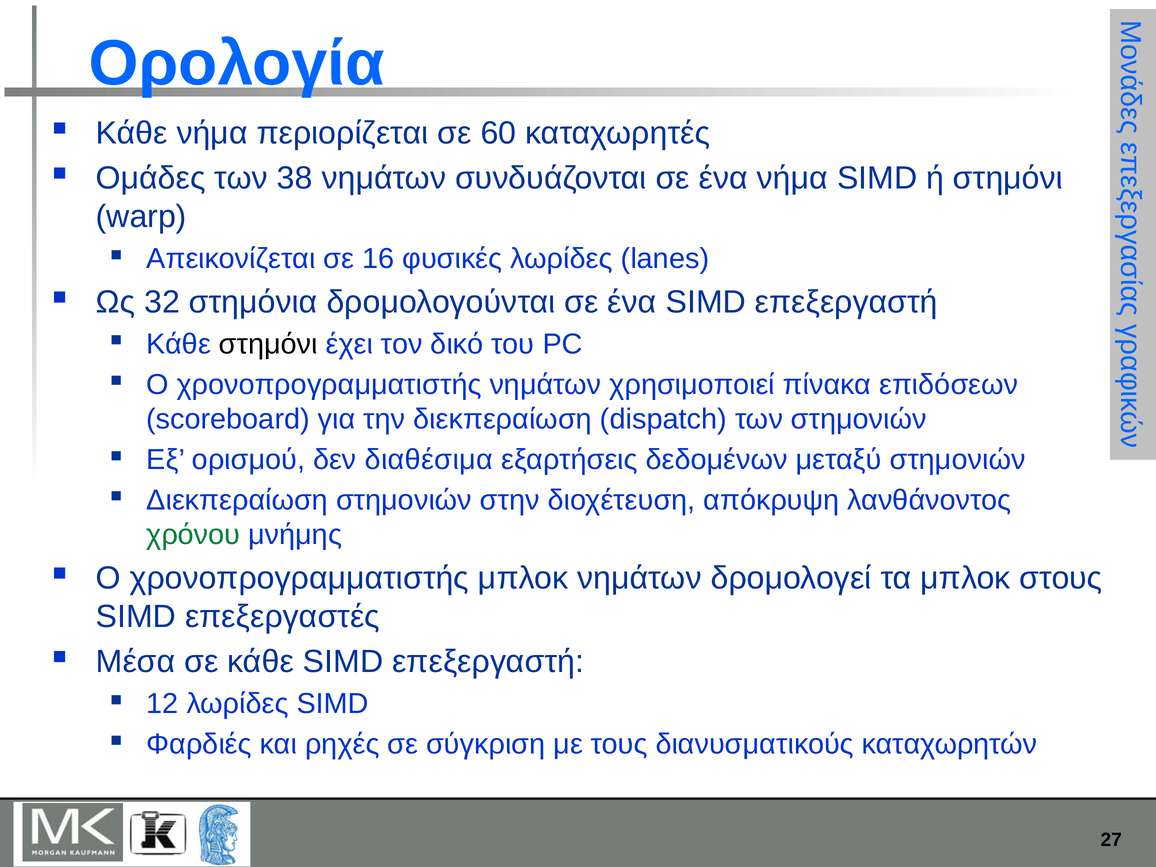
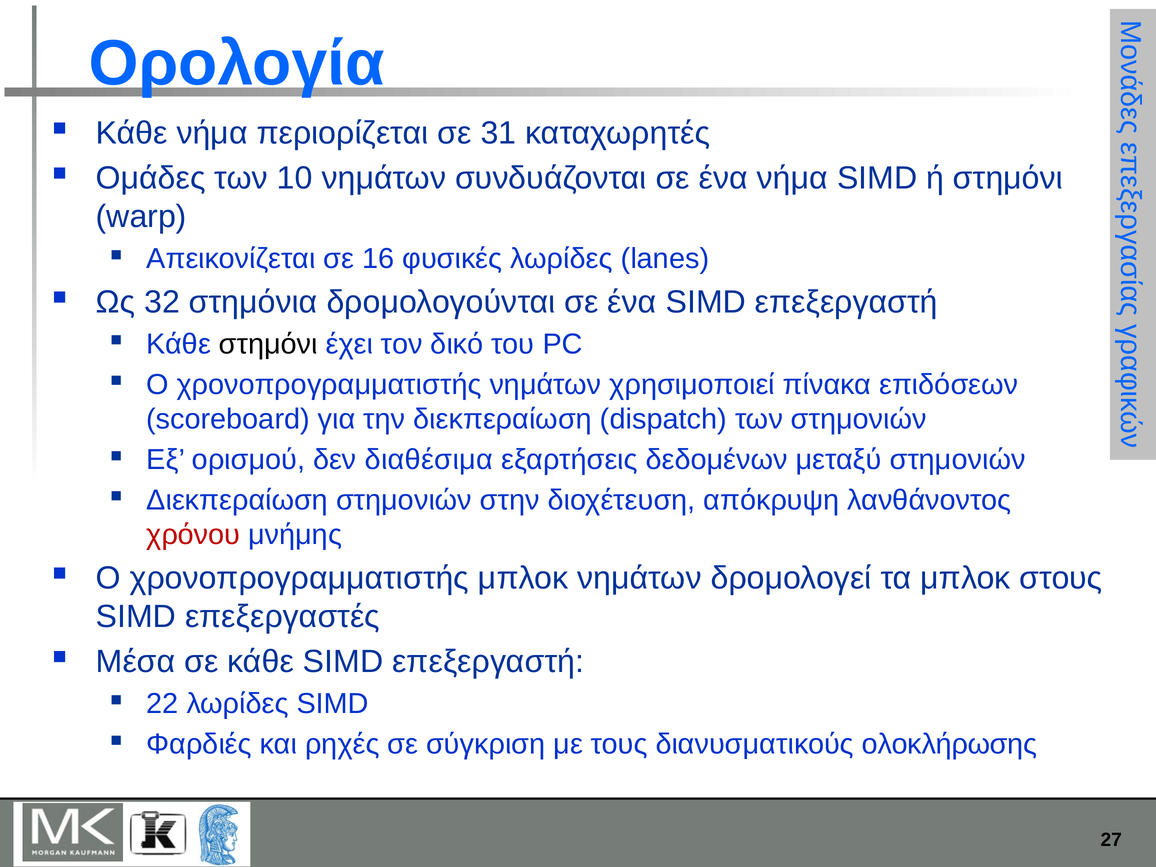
60: 60 -> 31
38: 38 -> 10
χρόνου colour: green -> red
12: 12 -> 22
καταχωρητών: καταχωρητών -> ολοκλήρωσης
